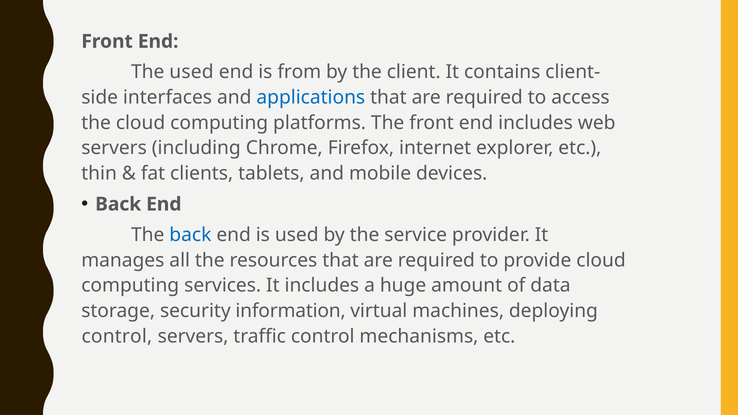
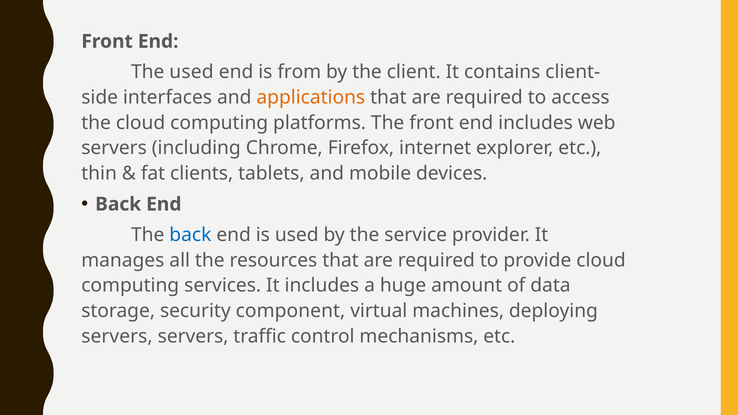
applications colour: blue -> orange
information: information -> component
control at (117, 336): control -> servers
